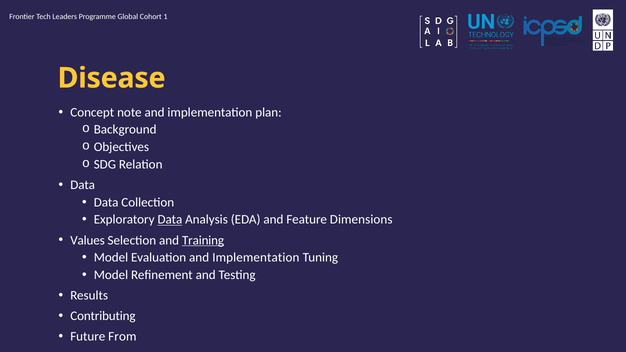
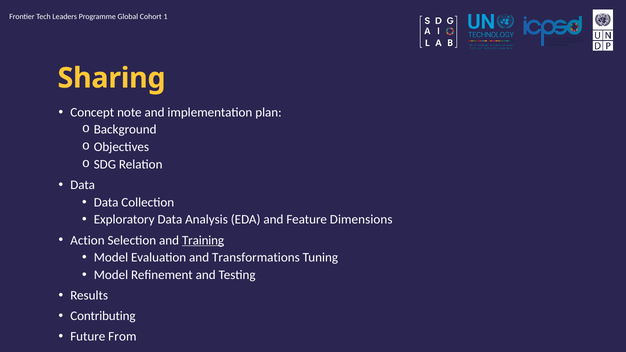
Disease: Disease -> Sharing
Data at (170, 220) underline: present -> none
Values: Values -> Action
Evaluation and Implementation: Implementation -> Transformations
